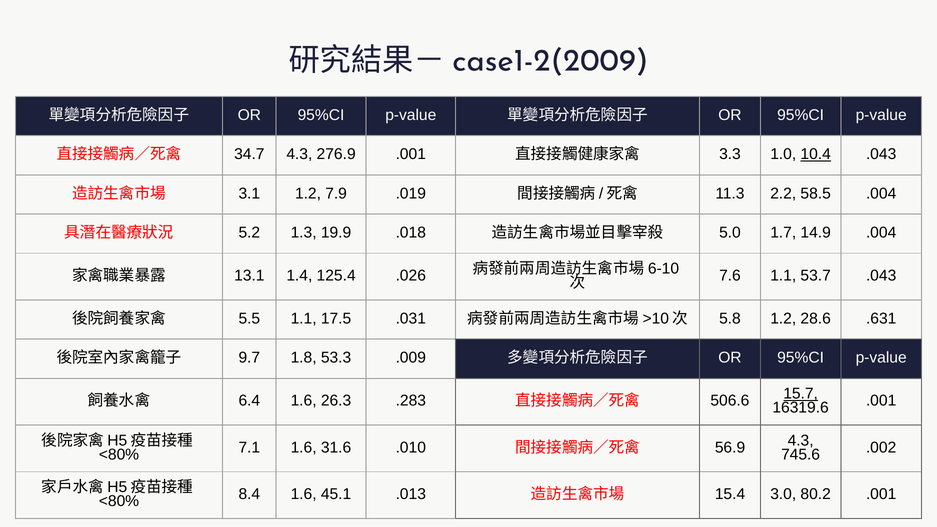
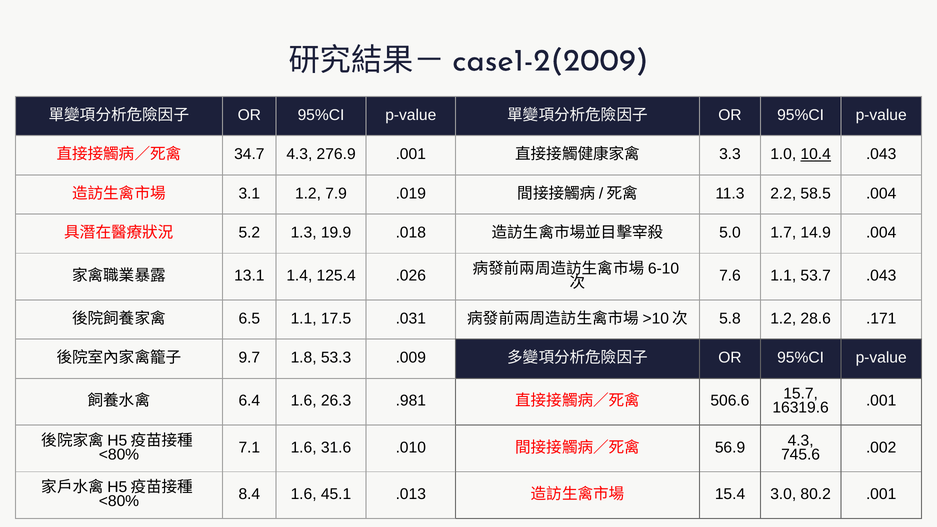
5.5: 5.5 -> 6.5
.631: .631 -> .171
.283: .283 -> .981
15.7 underline: present -> none
